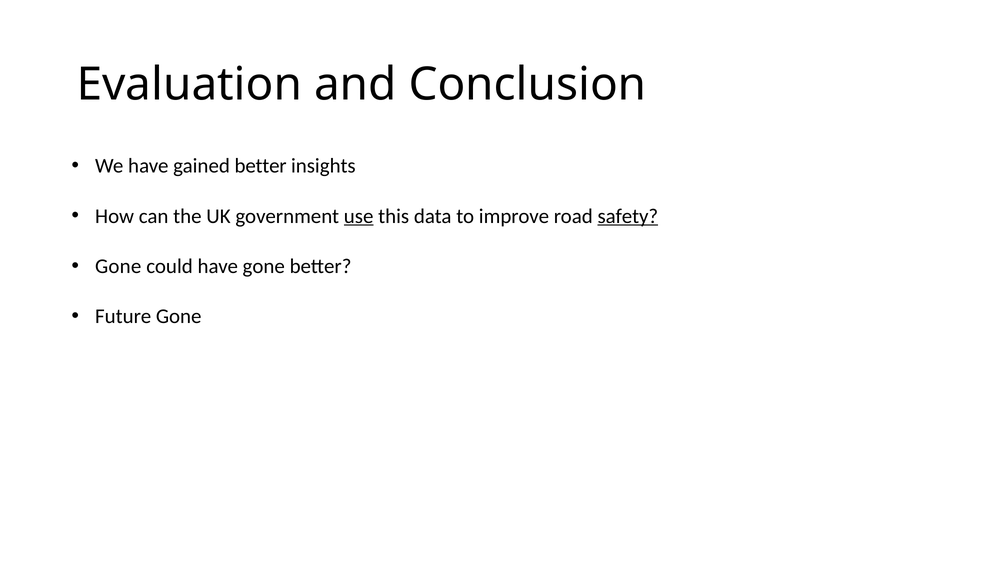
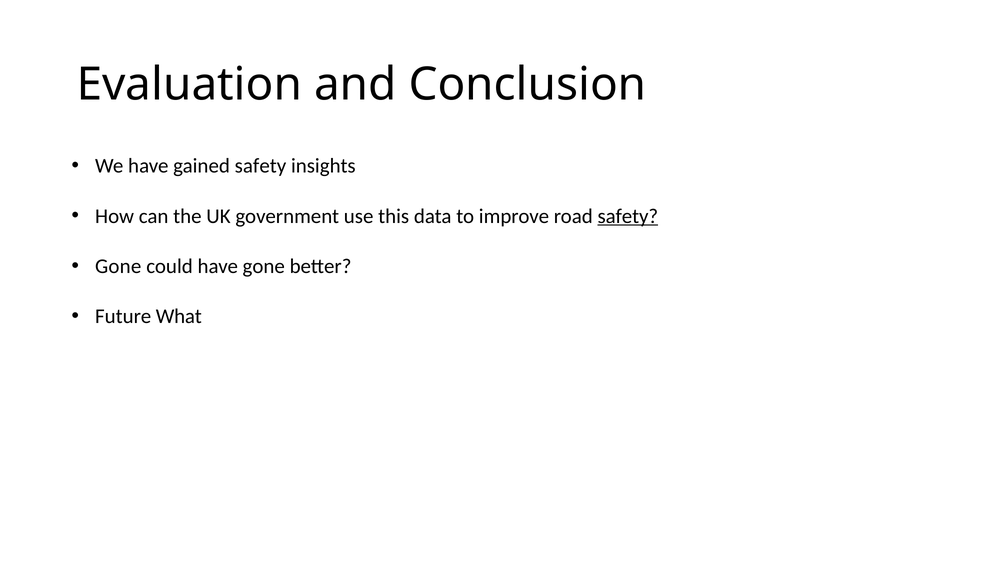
gained better: better -> safety
use underline: present -> none
Future Gone: Gone -> What
